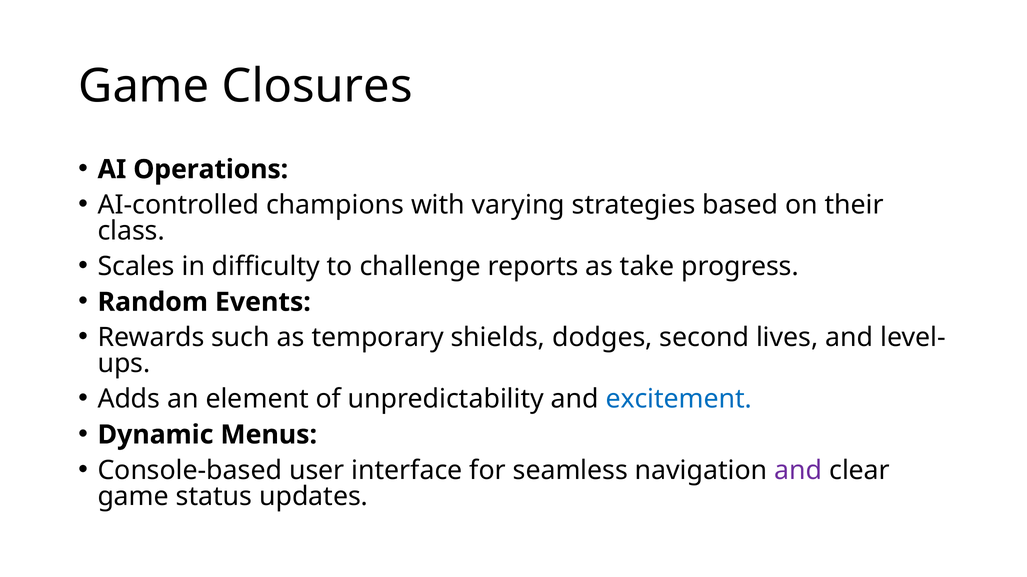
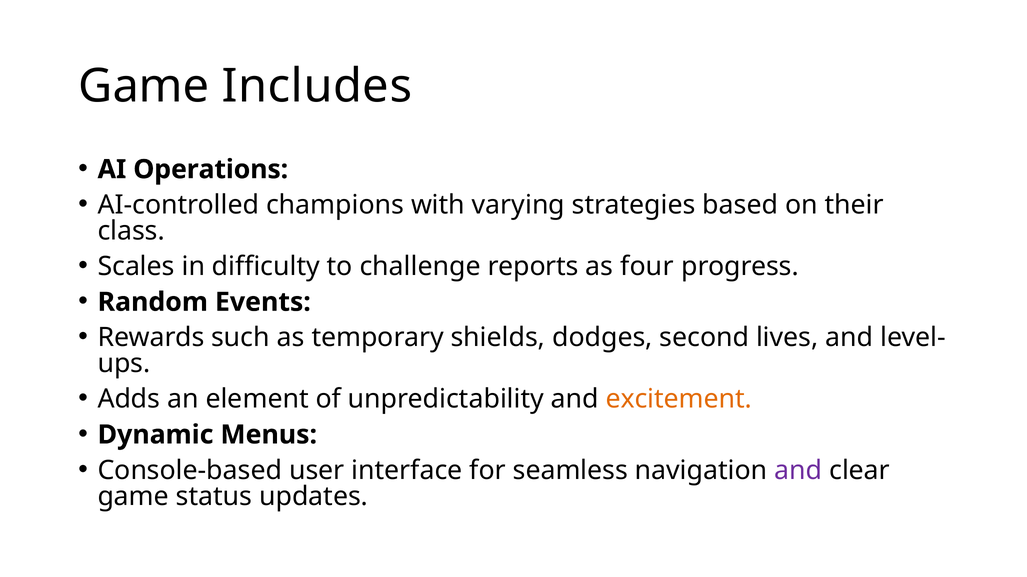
Closures: Closures -> Includes
take: take -> four
excitement colour: blue -> orange
